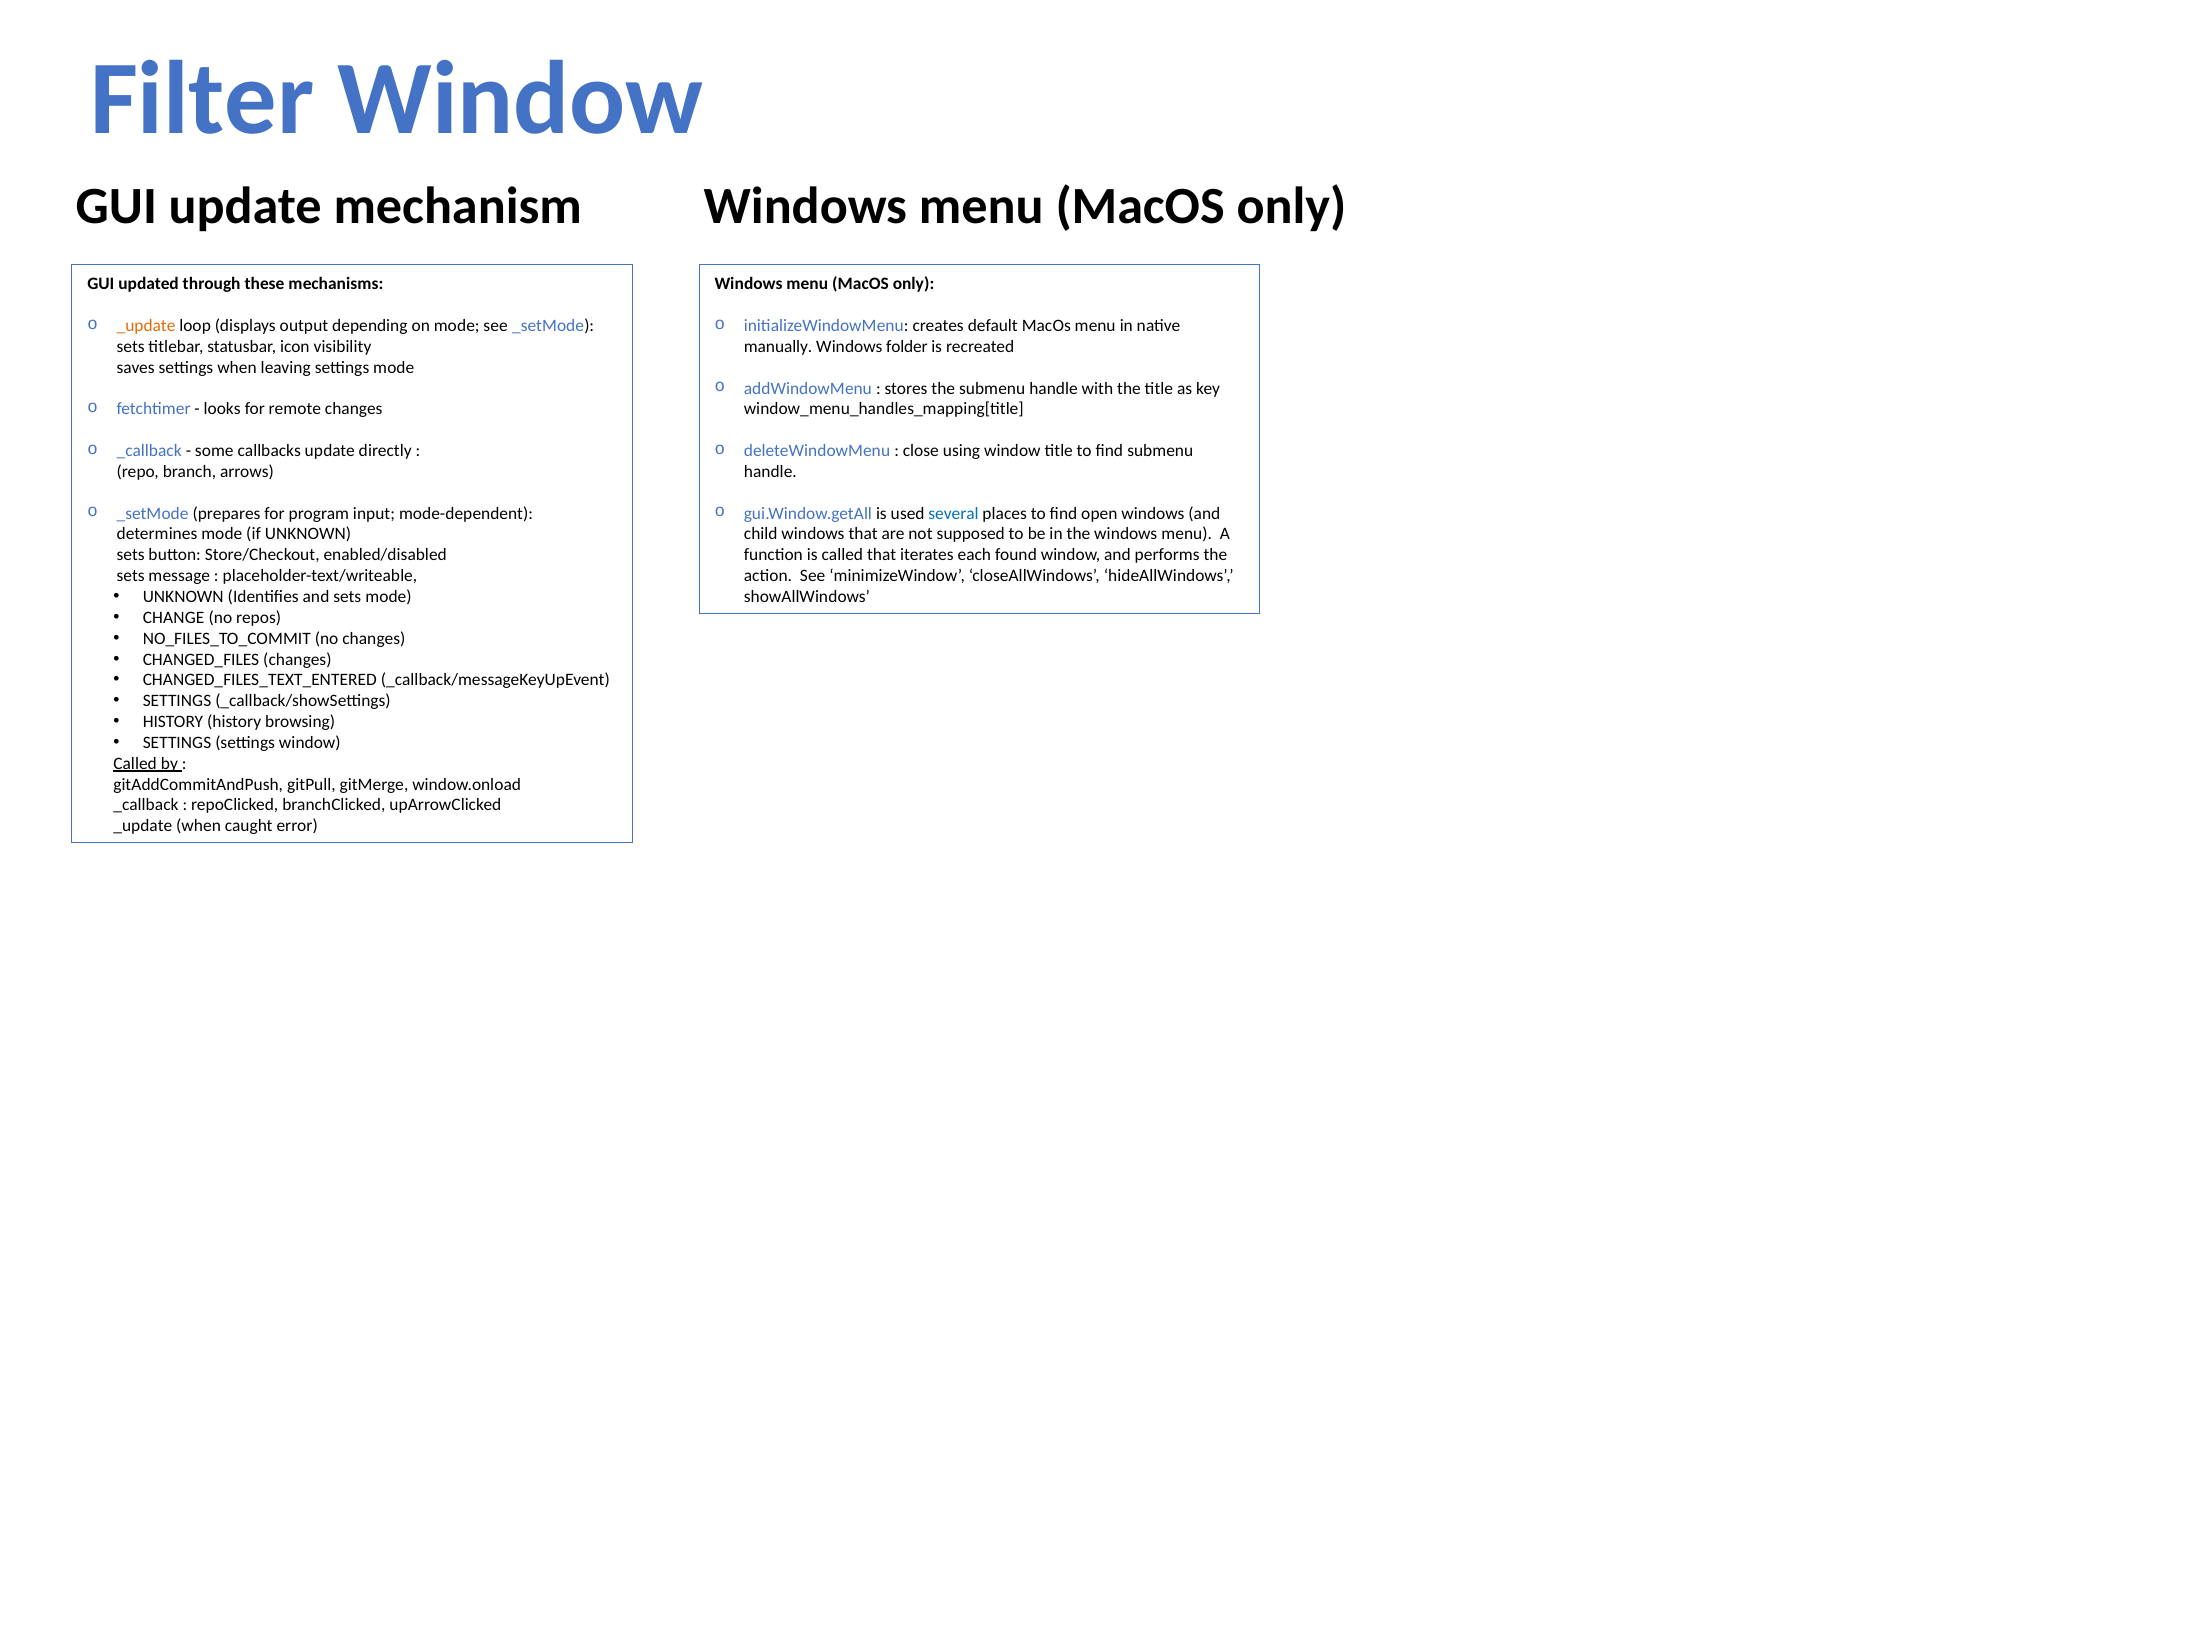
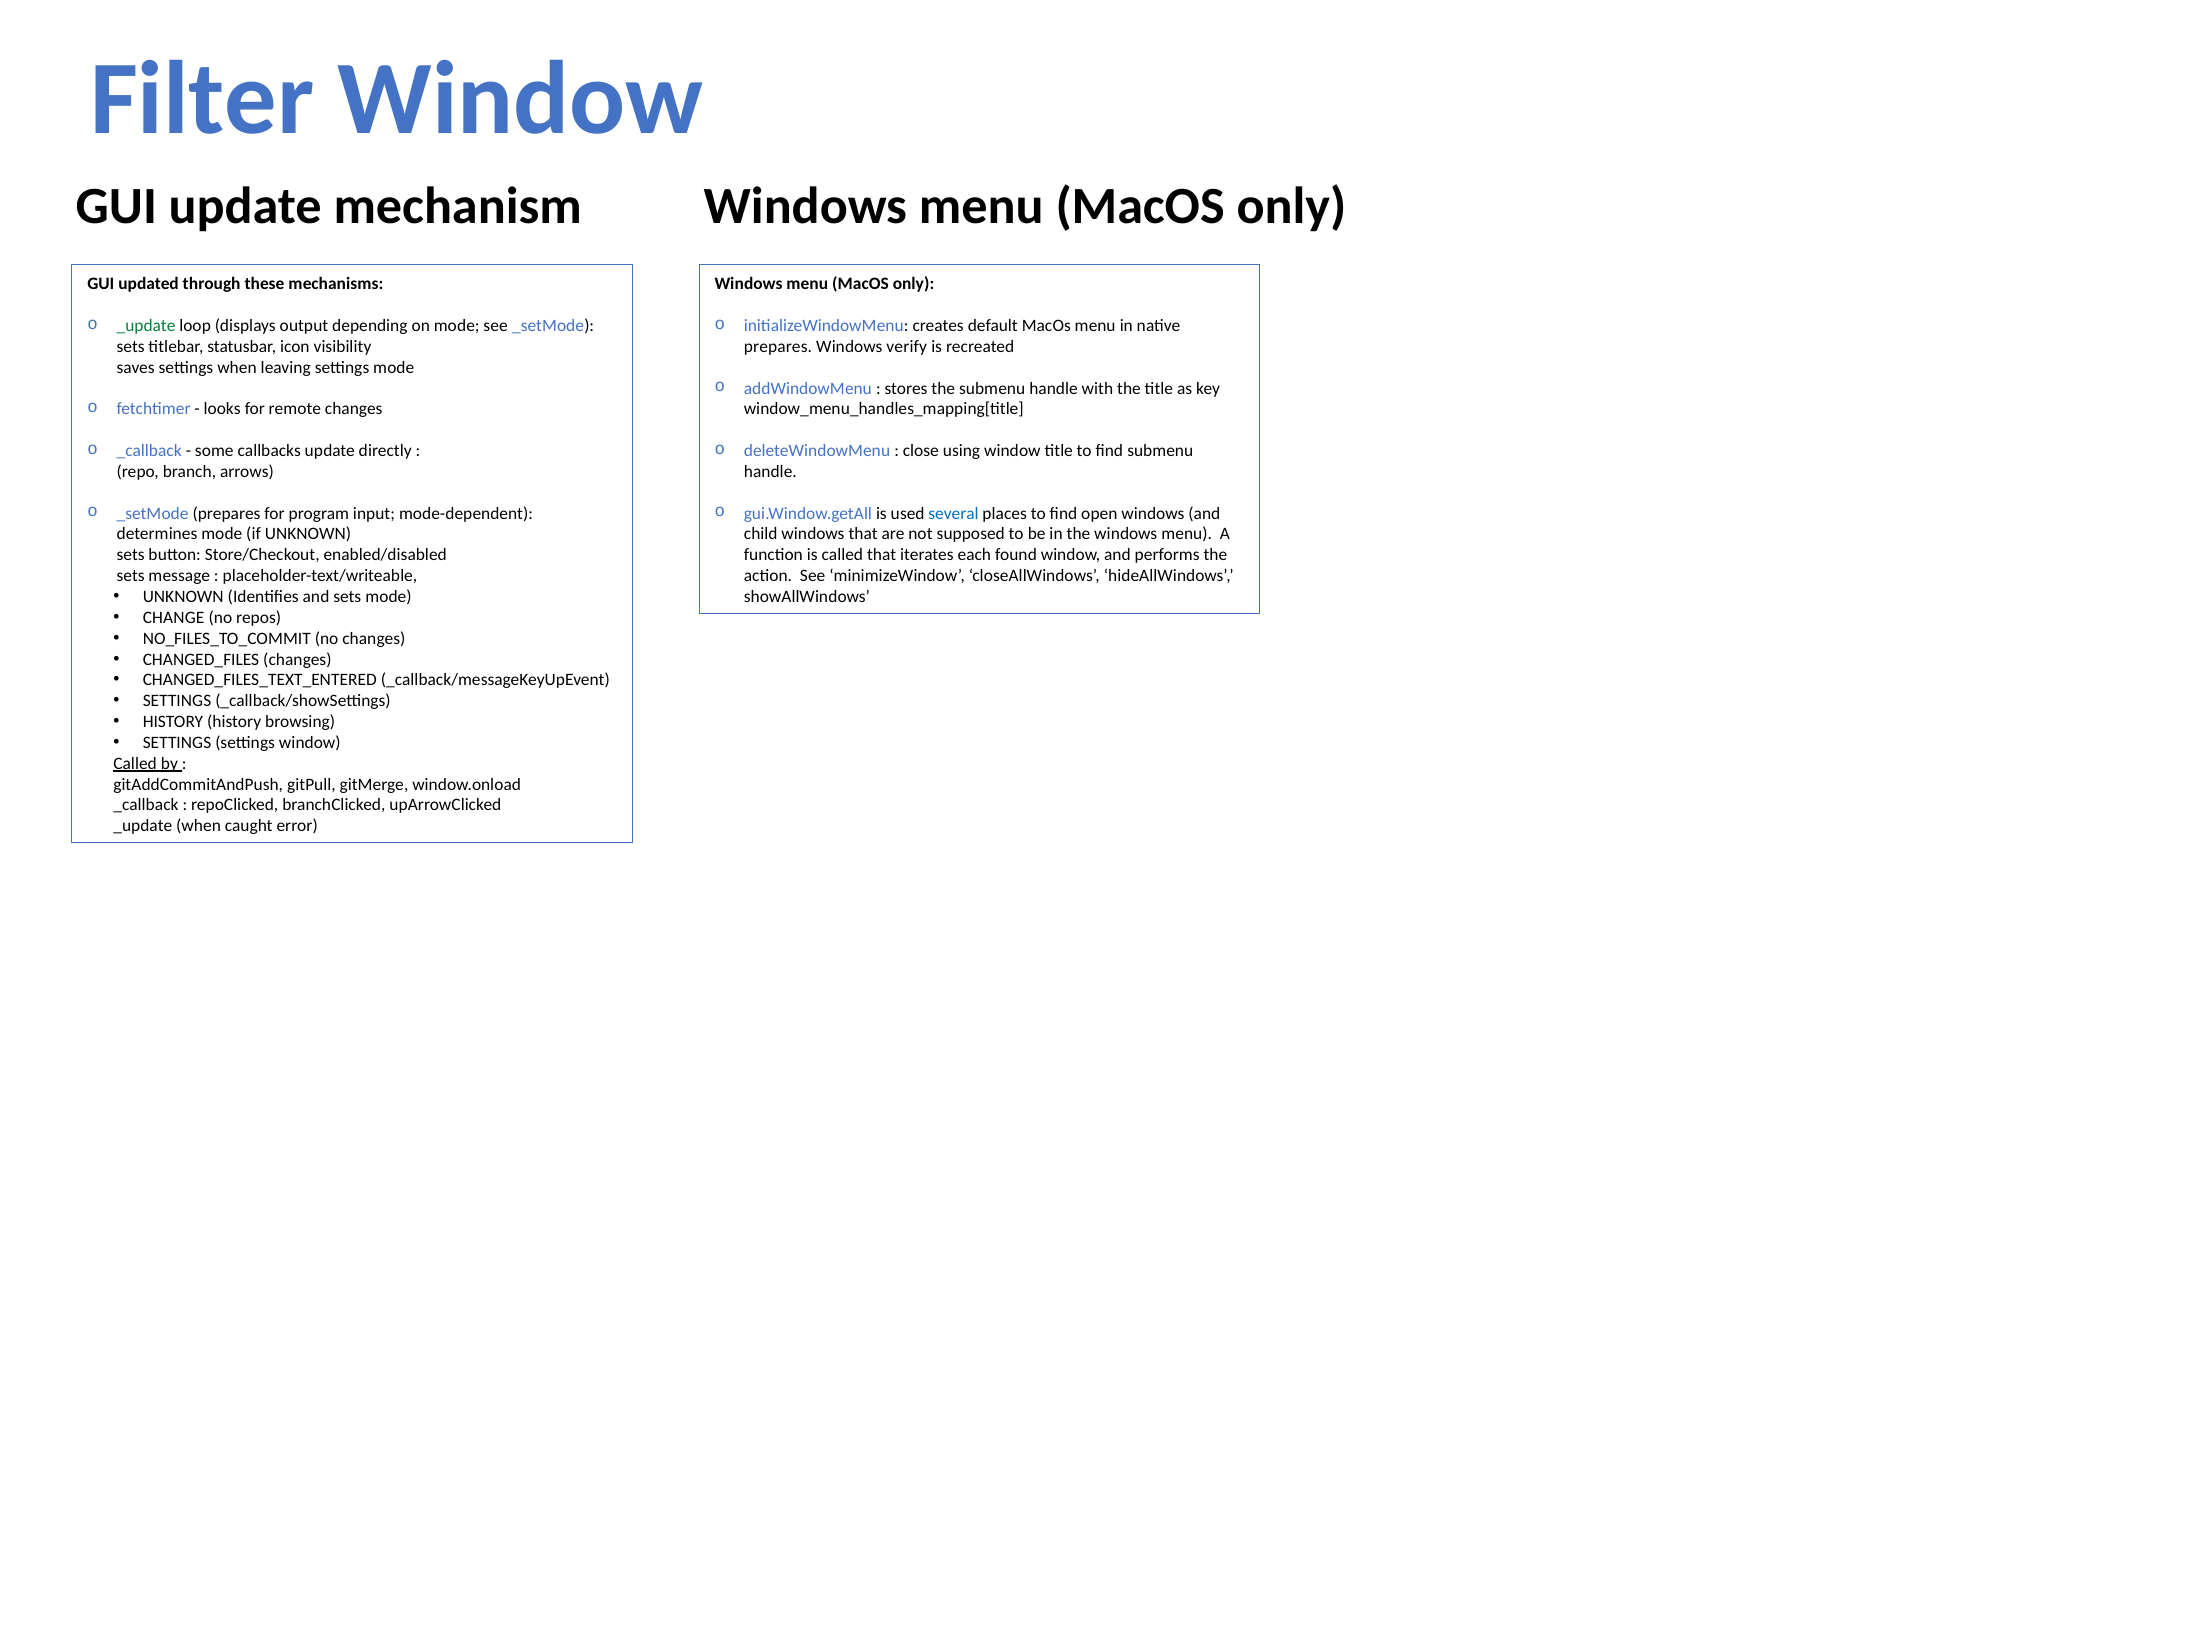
_update at (146, 326) colour: orange -> green
manually at (778, 347): manually -> prepares
folder: folder -> verify
